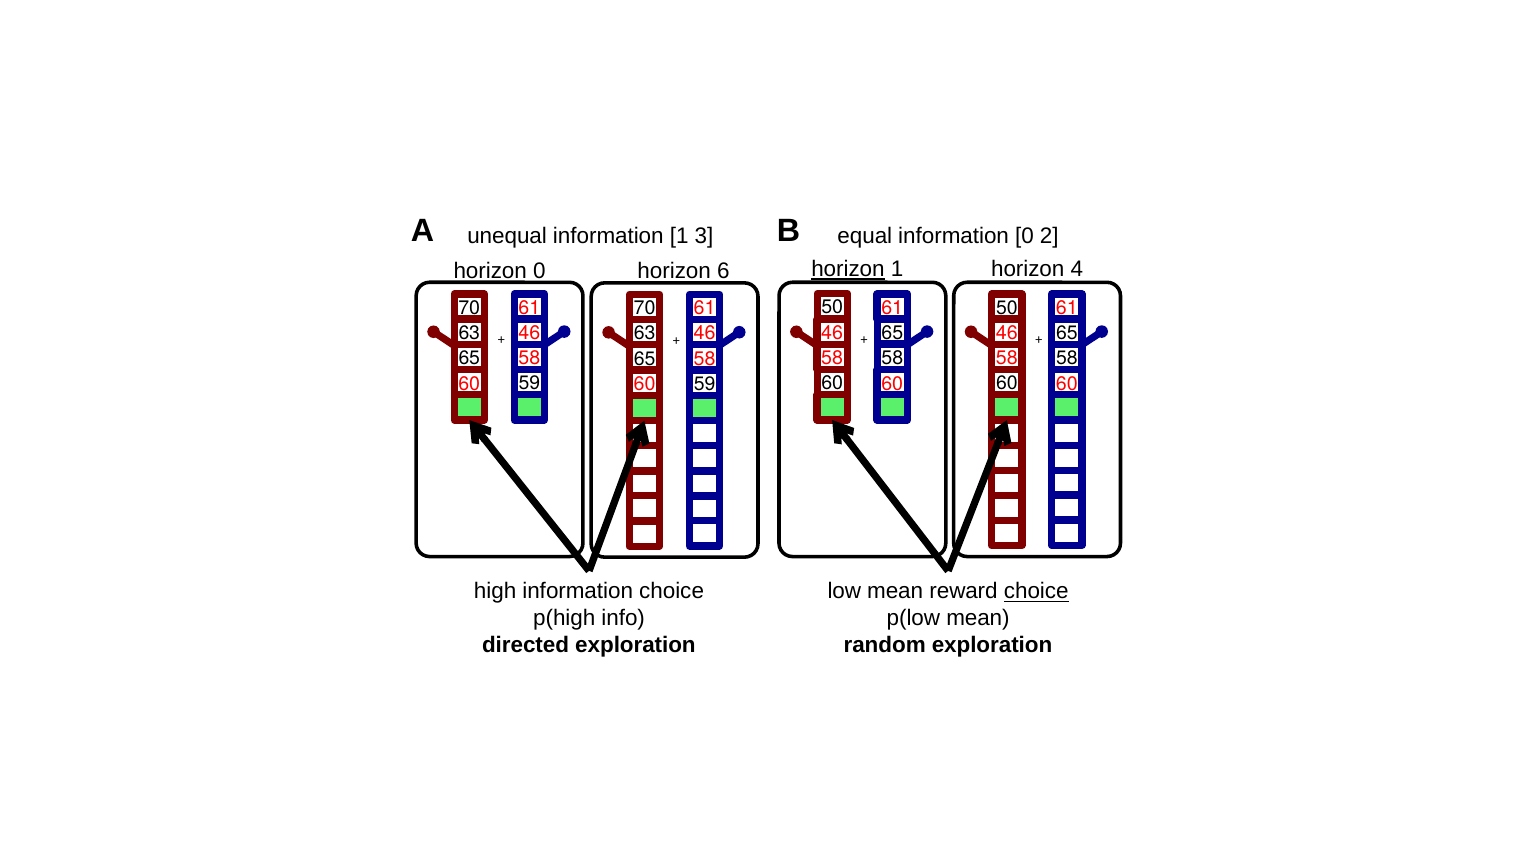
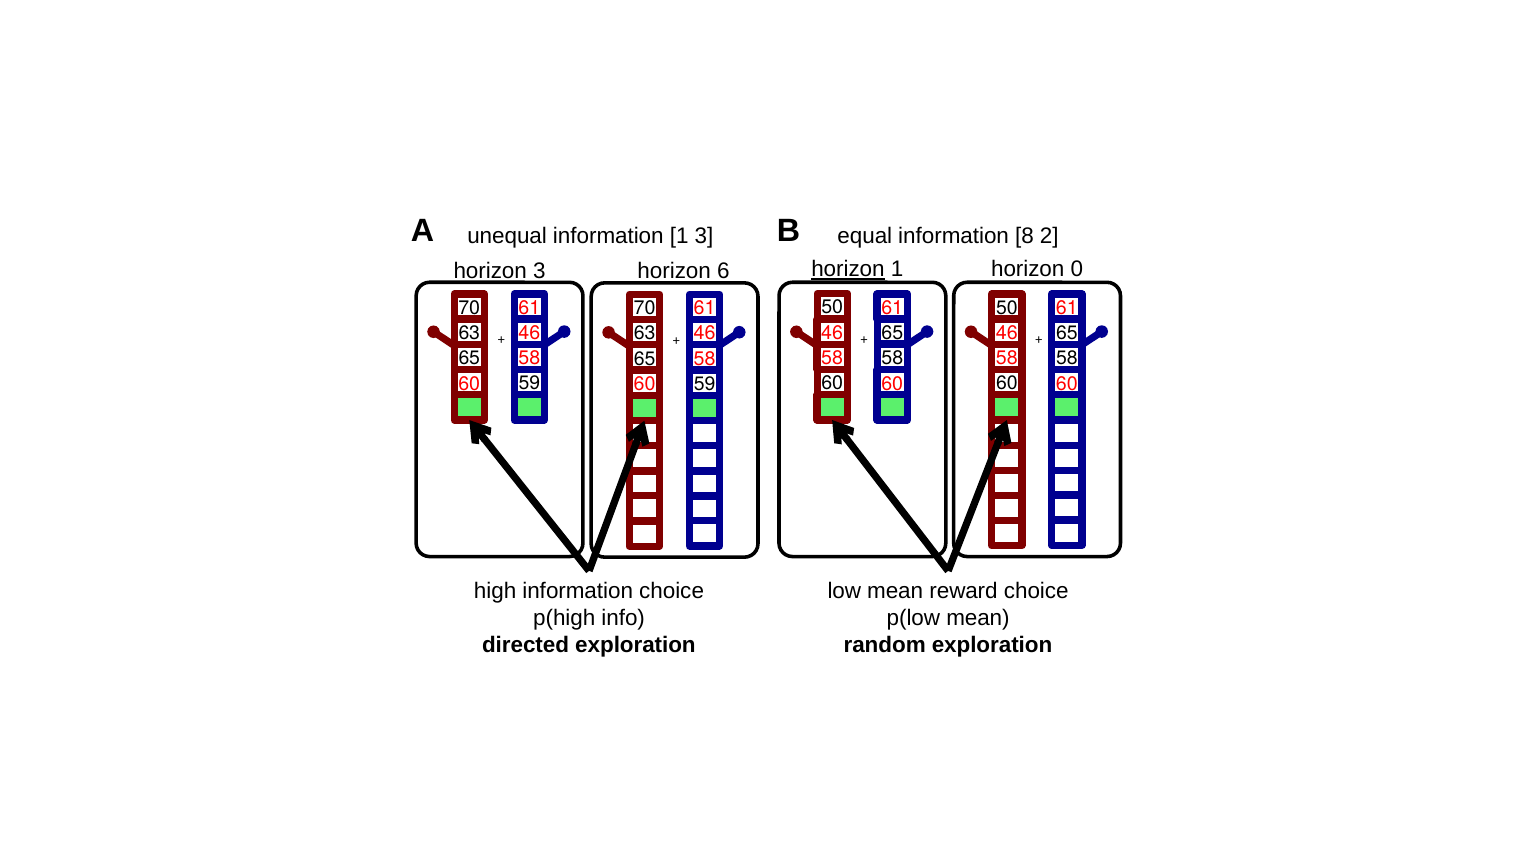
information 0: 0 -> 8
4: 4 -> 0
horizon 0: 0 -> 3
choice at (1036, 592) underline: present -> none
